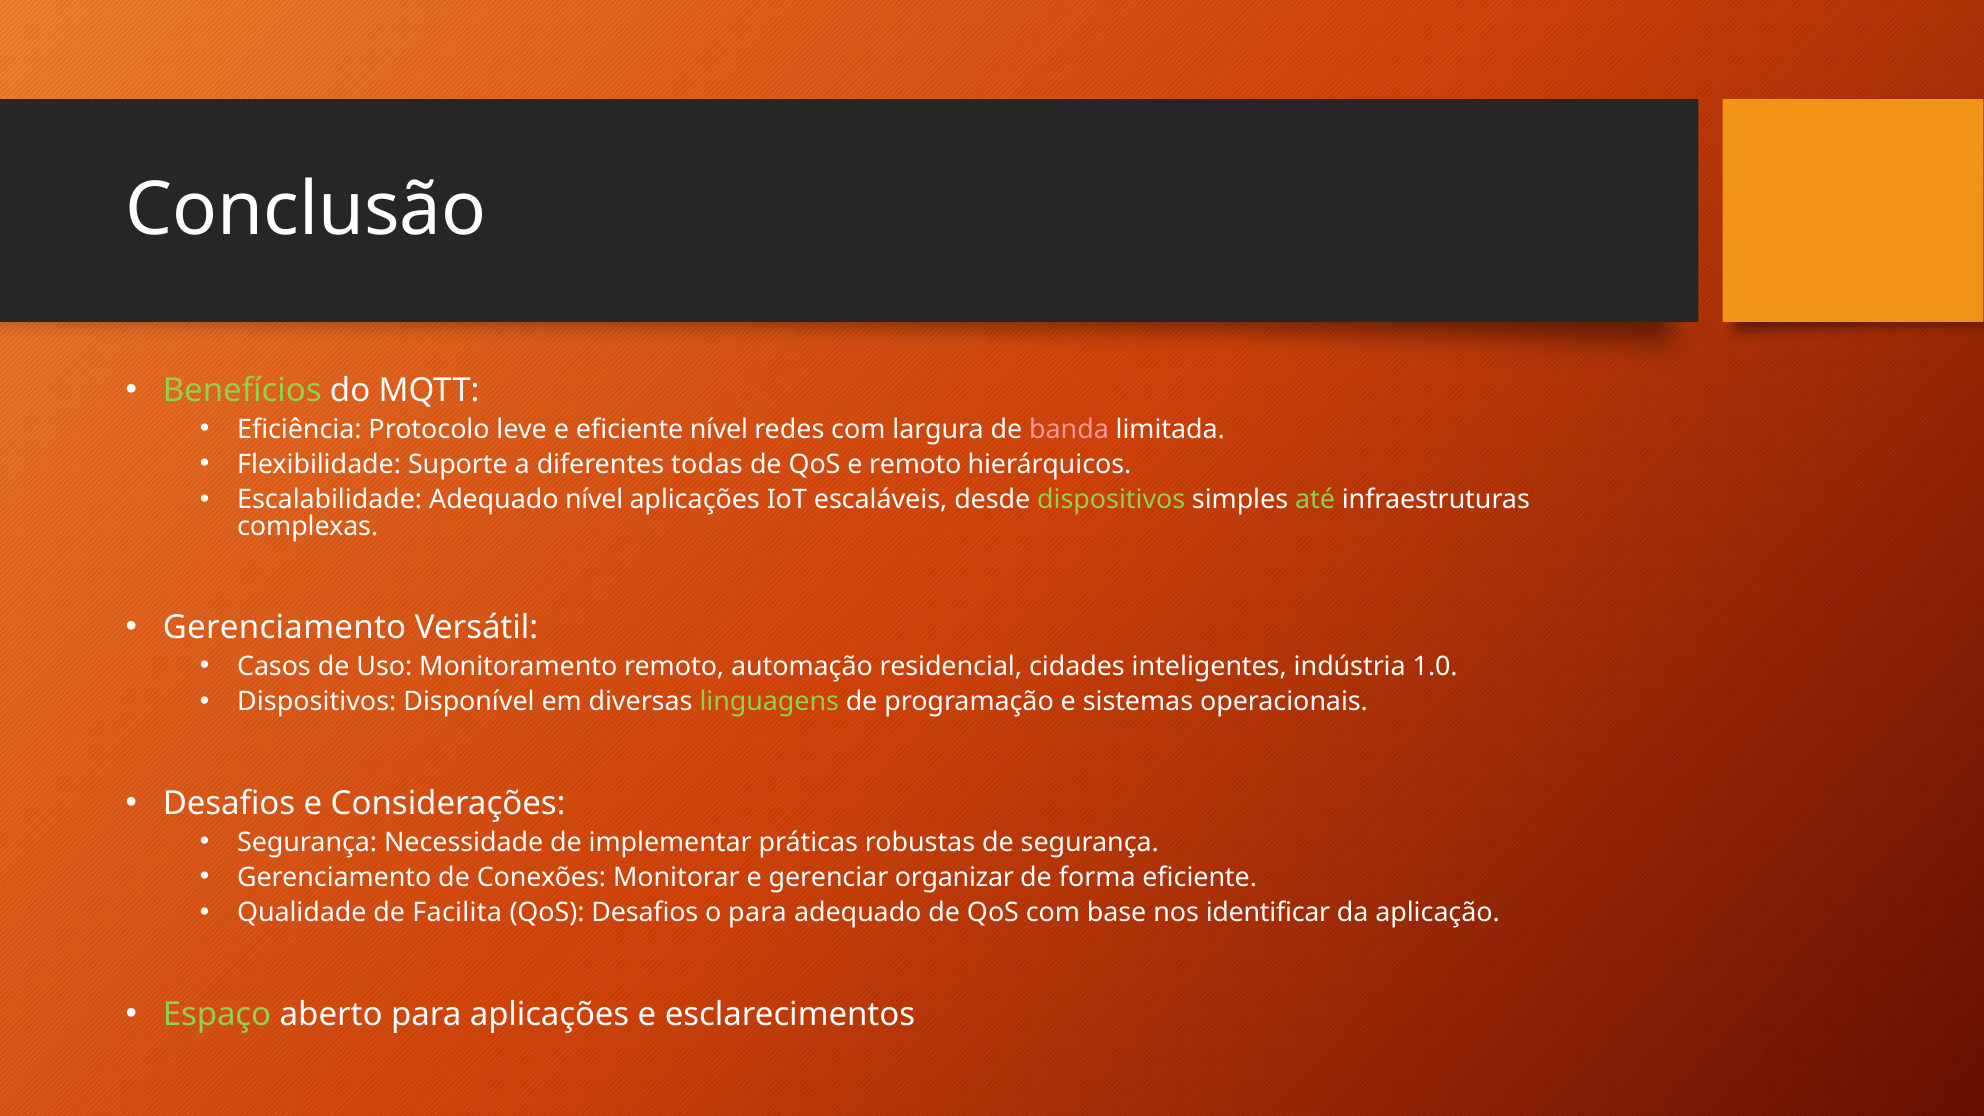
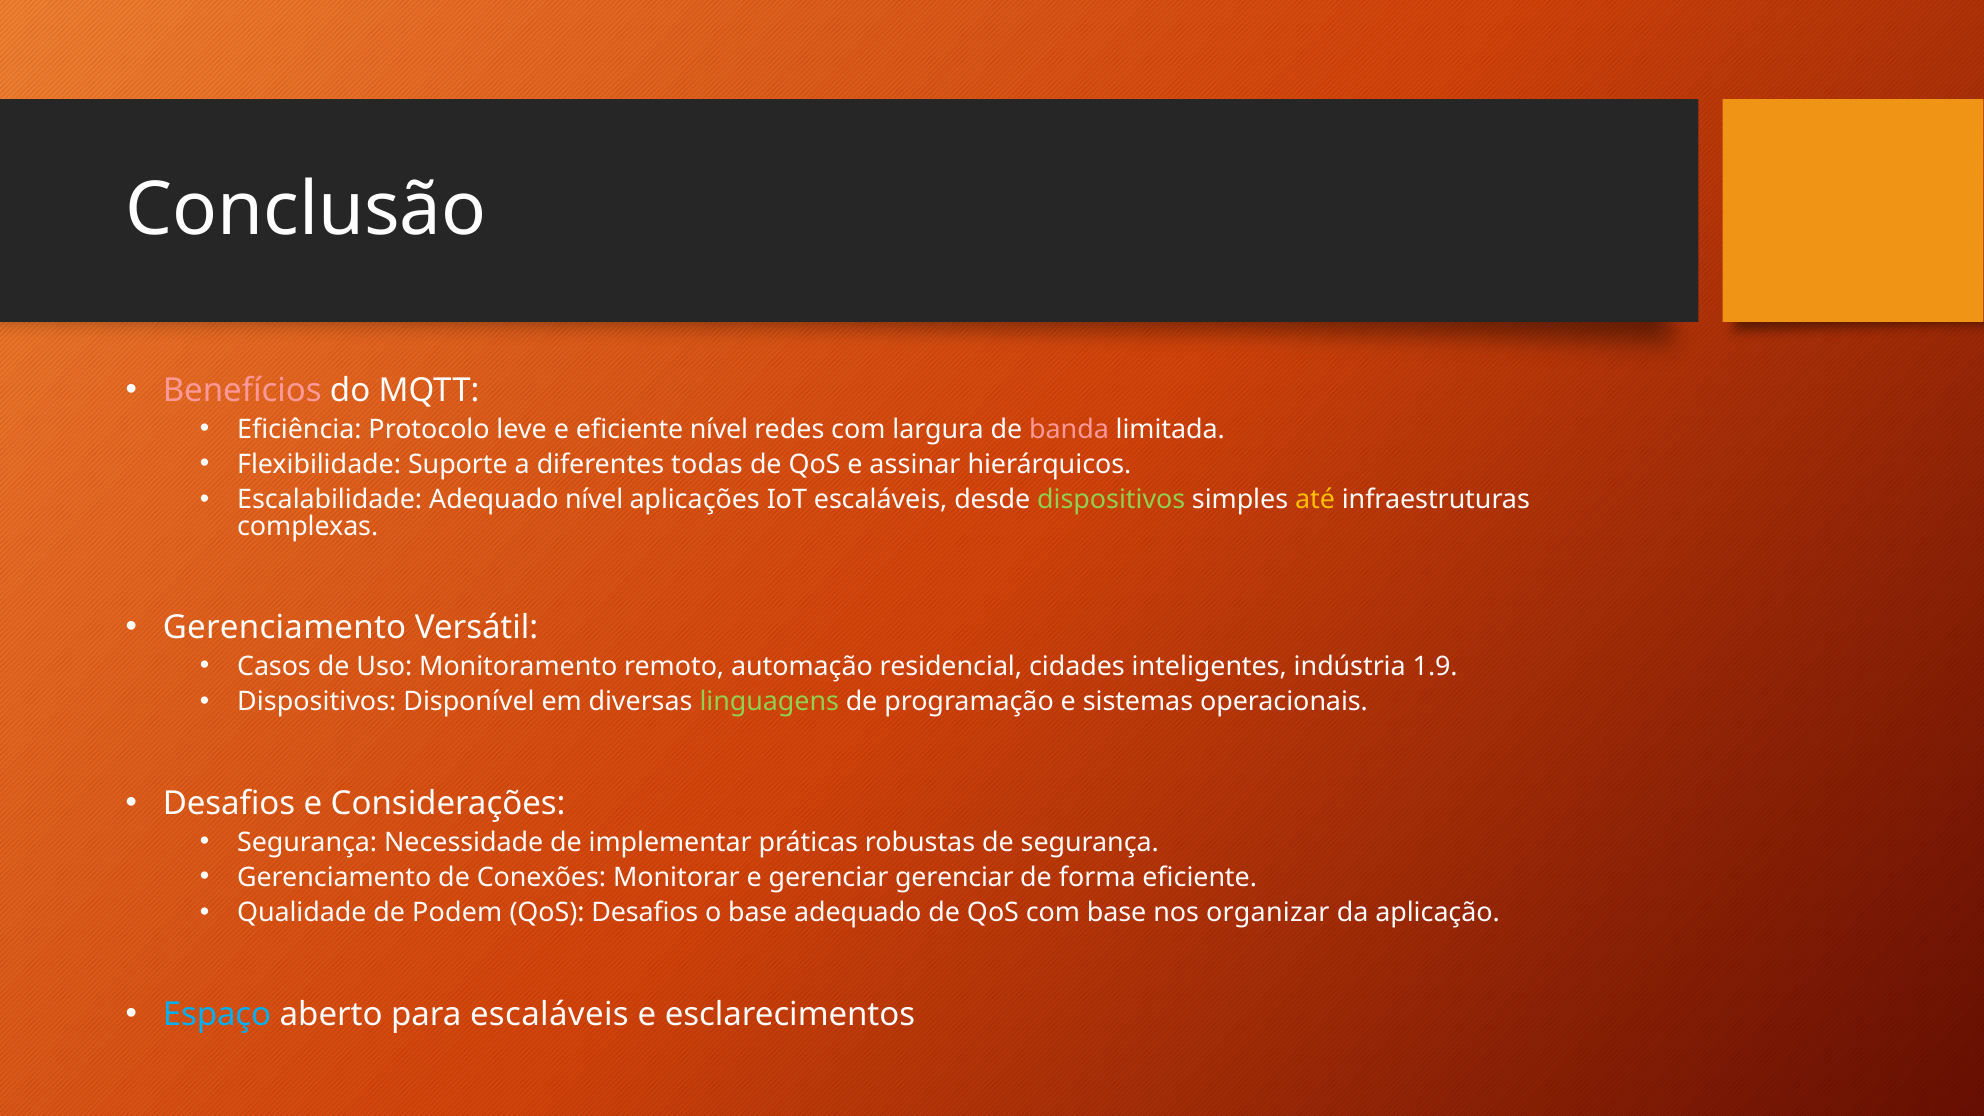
Benefícios colour: light green -> pink
e remoto: remoto -> assinar
até colour: light green -> yellow
1.0: 1.0 -> 1.9
gerenciar organizar: organizar -> gerenciar
Facilita: Facilita -> Podem
o para: para -> base
identificar: identificar -> organizar
Espaço colour: light green -> light blue
para aplicações: aplicações -> escaláveis
